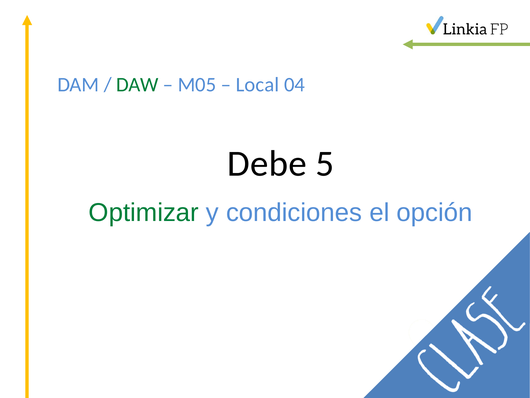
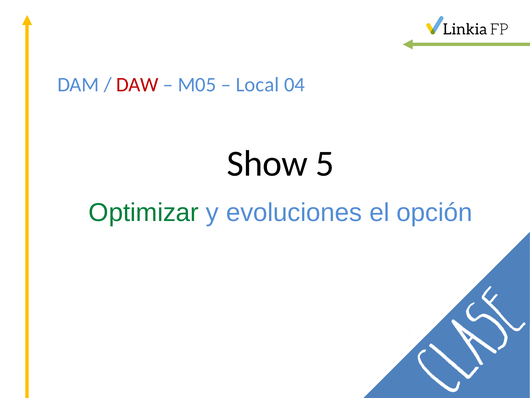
DAW colour: green -> red
Debe: Debe -> Show
condiciones: condiciones -> evoluciones
